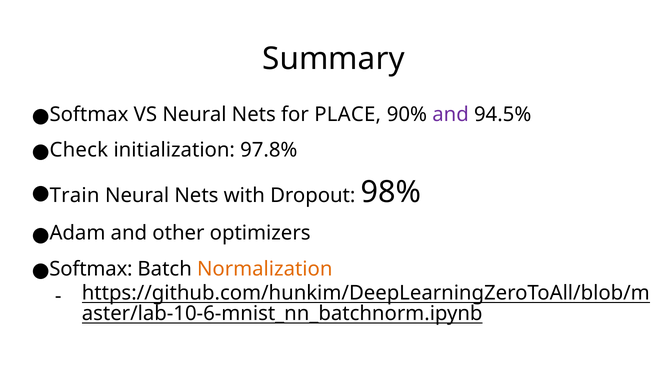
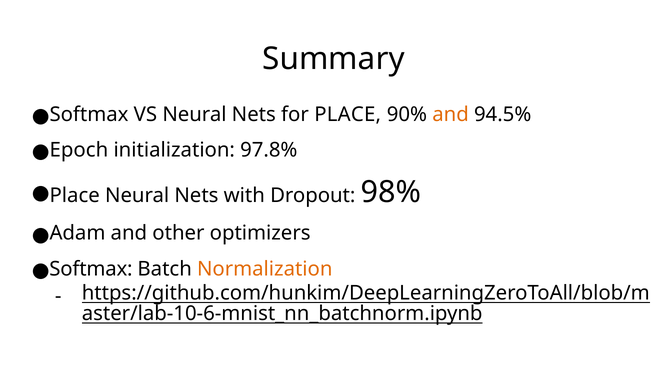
and at (451, 114) colour: purple -> orange
Check: Check -> Epoch
Train at (75, 196): Train -> Place
